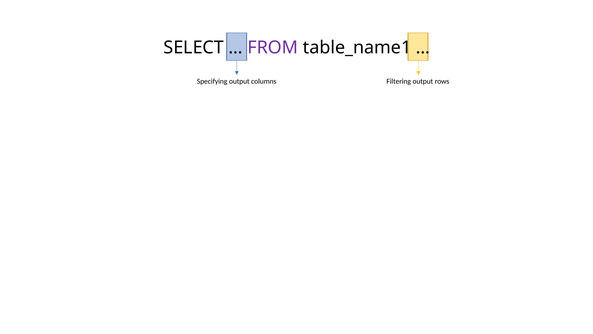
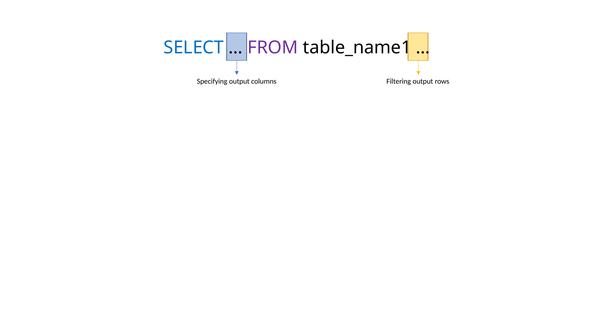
SELECT colour: black -> blue
